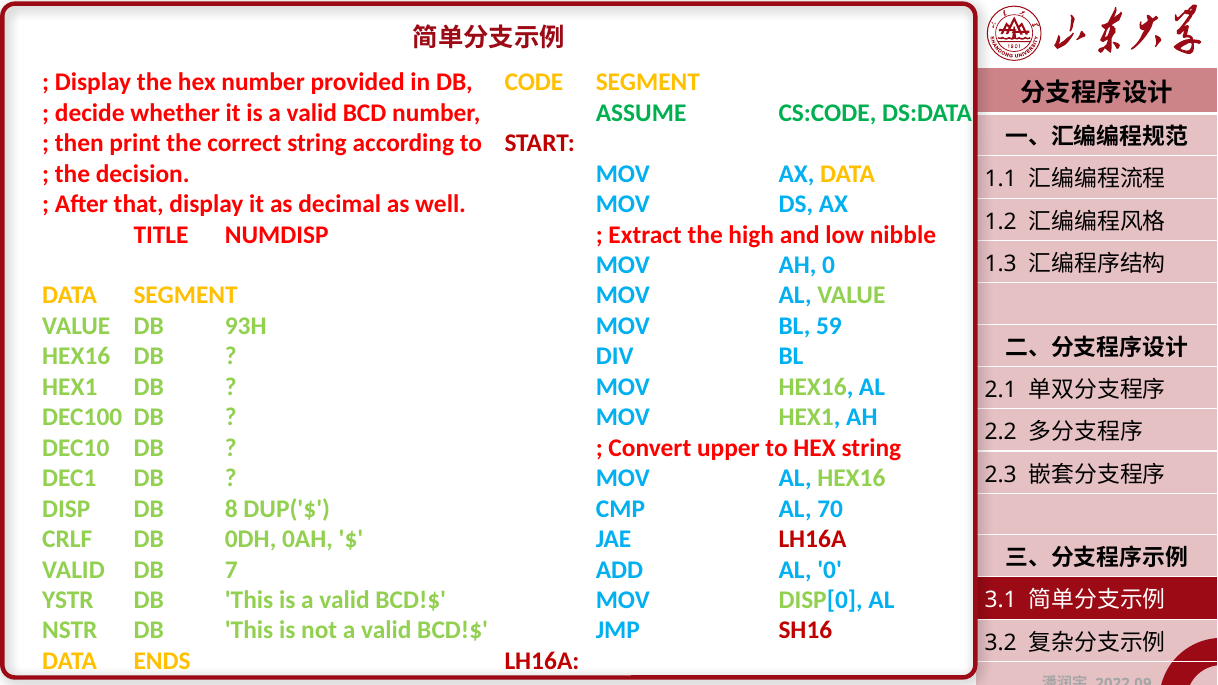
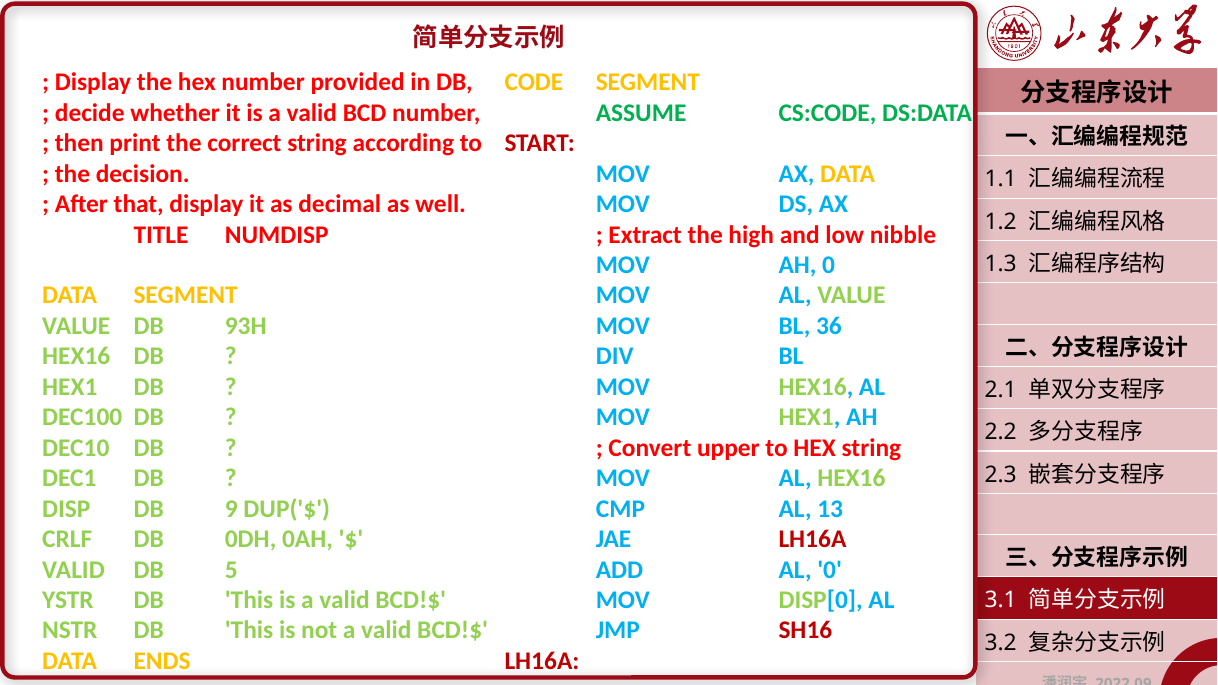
59: 59 -> 36
8: 8 -> 9
70: 70 -> 13
7: 7 -> 5
